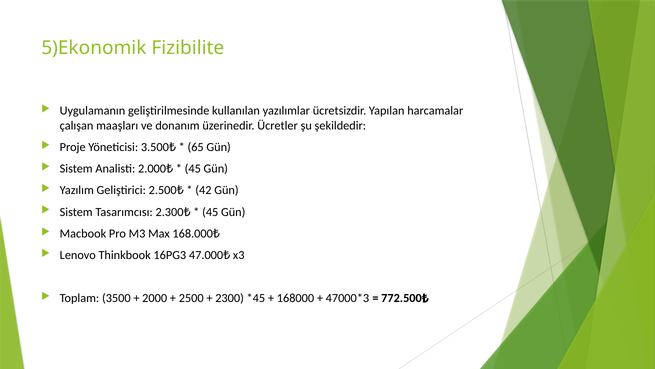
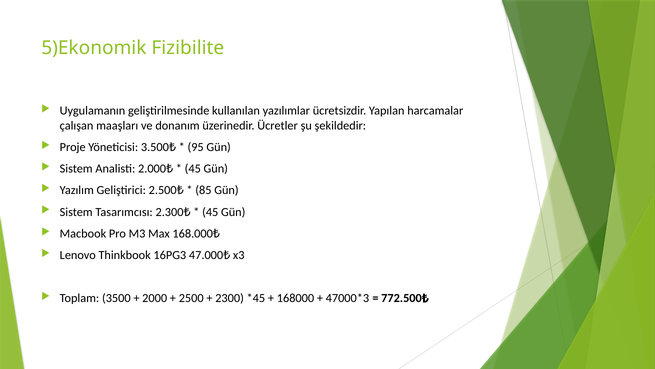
65: 65 -> 95
42: 42 -> 85
